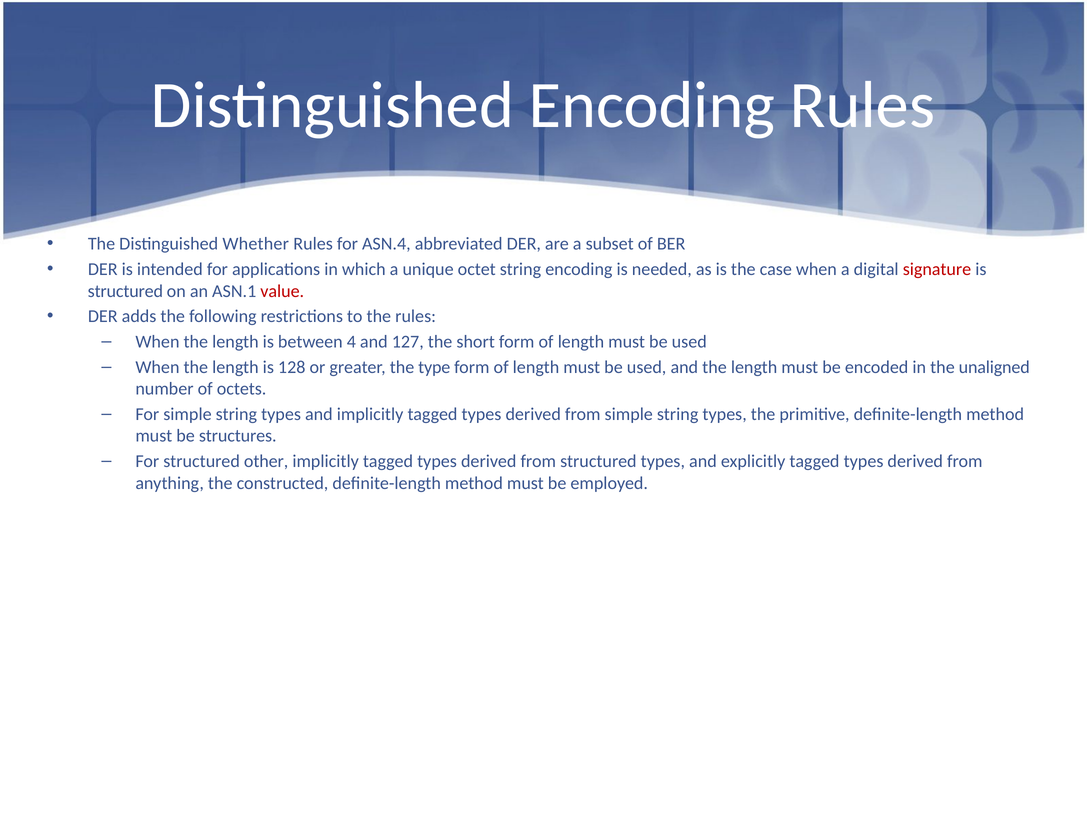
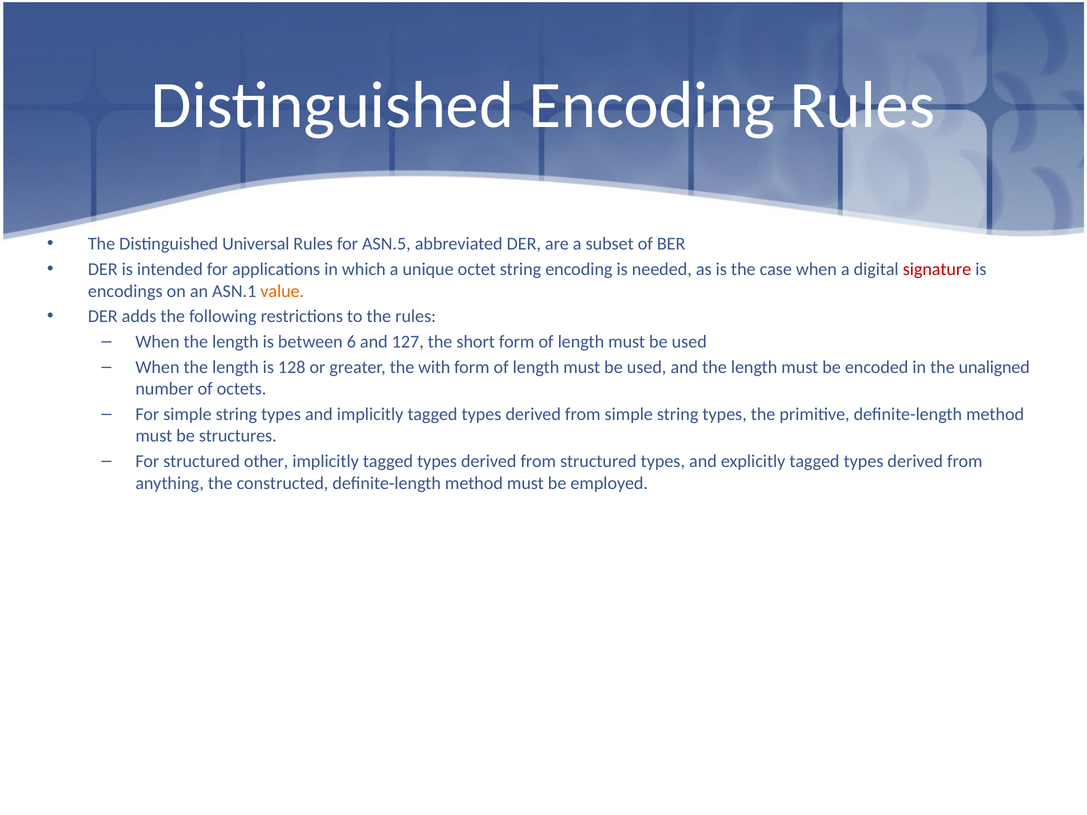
Whether: Whether -> Universal
ASN.4: ASN.4 -> ASN.5
structured at (125, 291): structured -> encodings
value colour: red -> orange
4: 4 -> 6
type: type -> with
